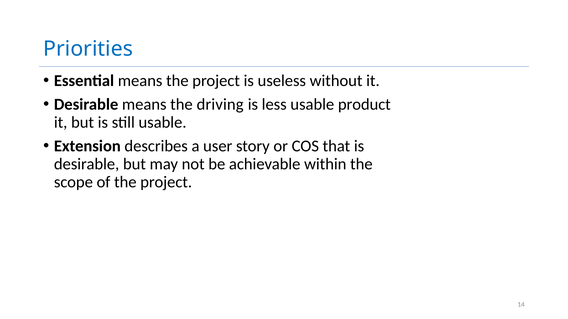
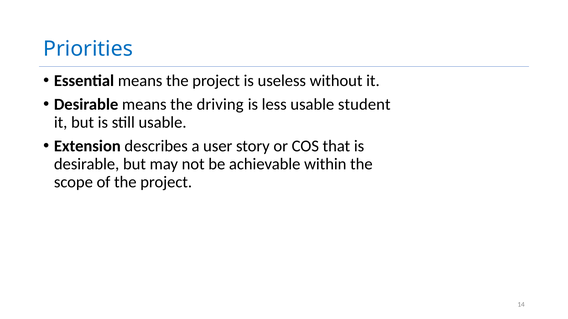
product: product -> student
